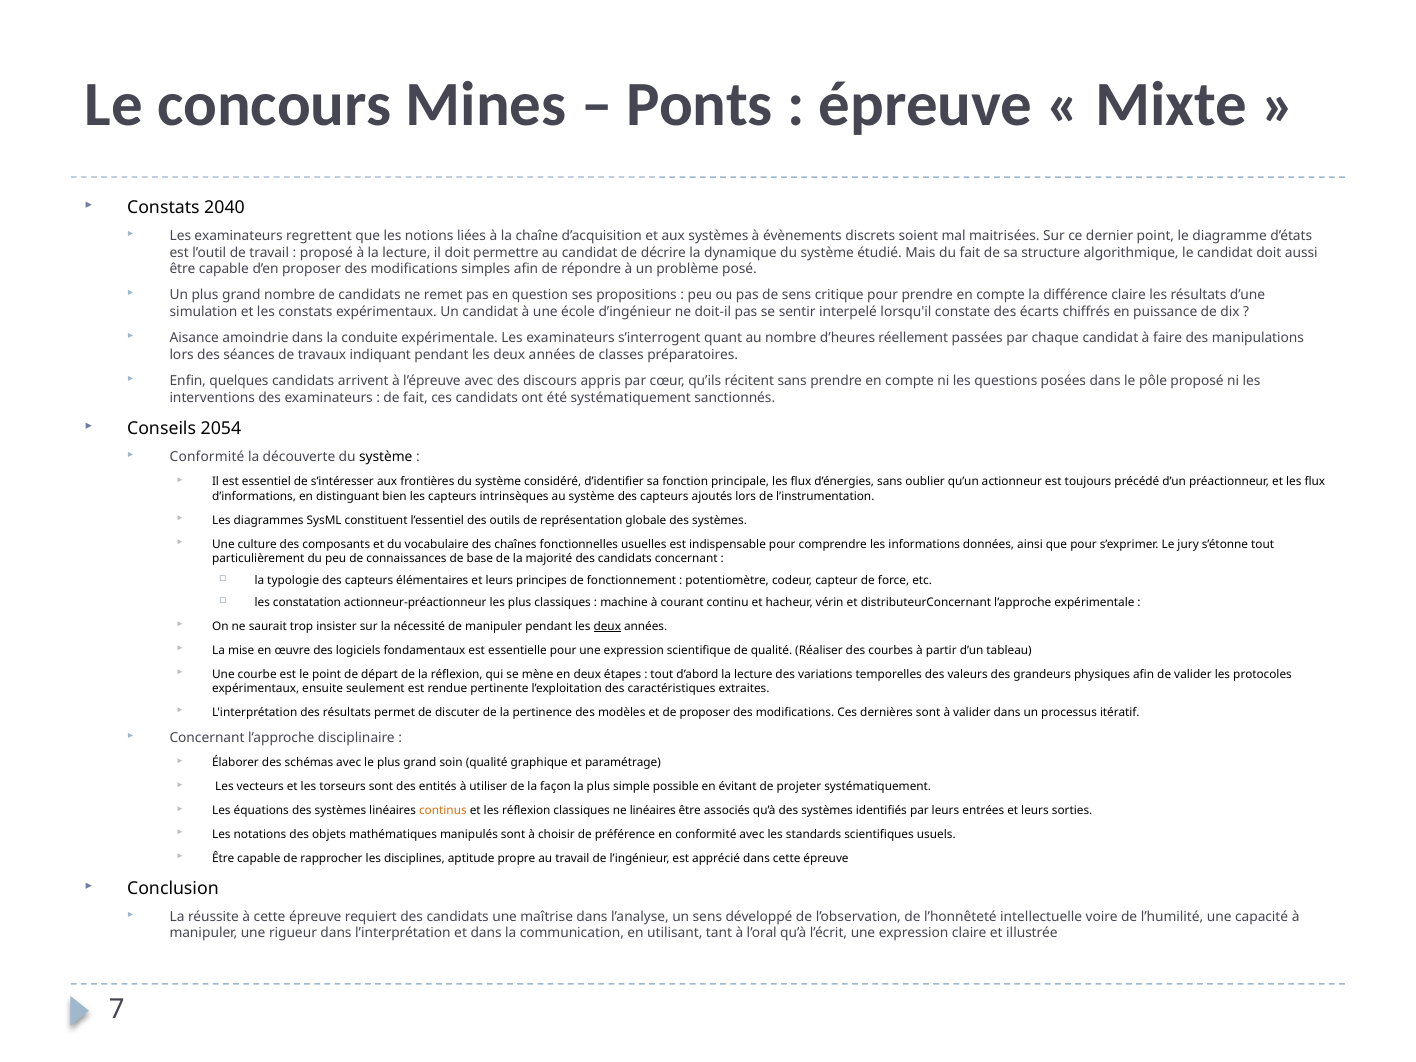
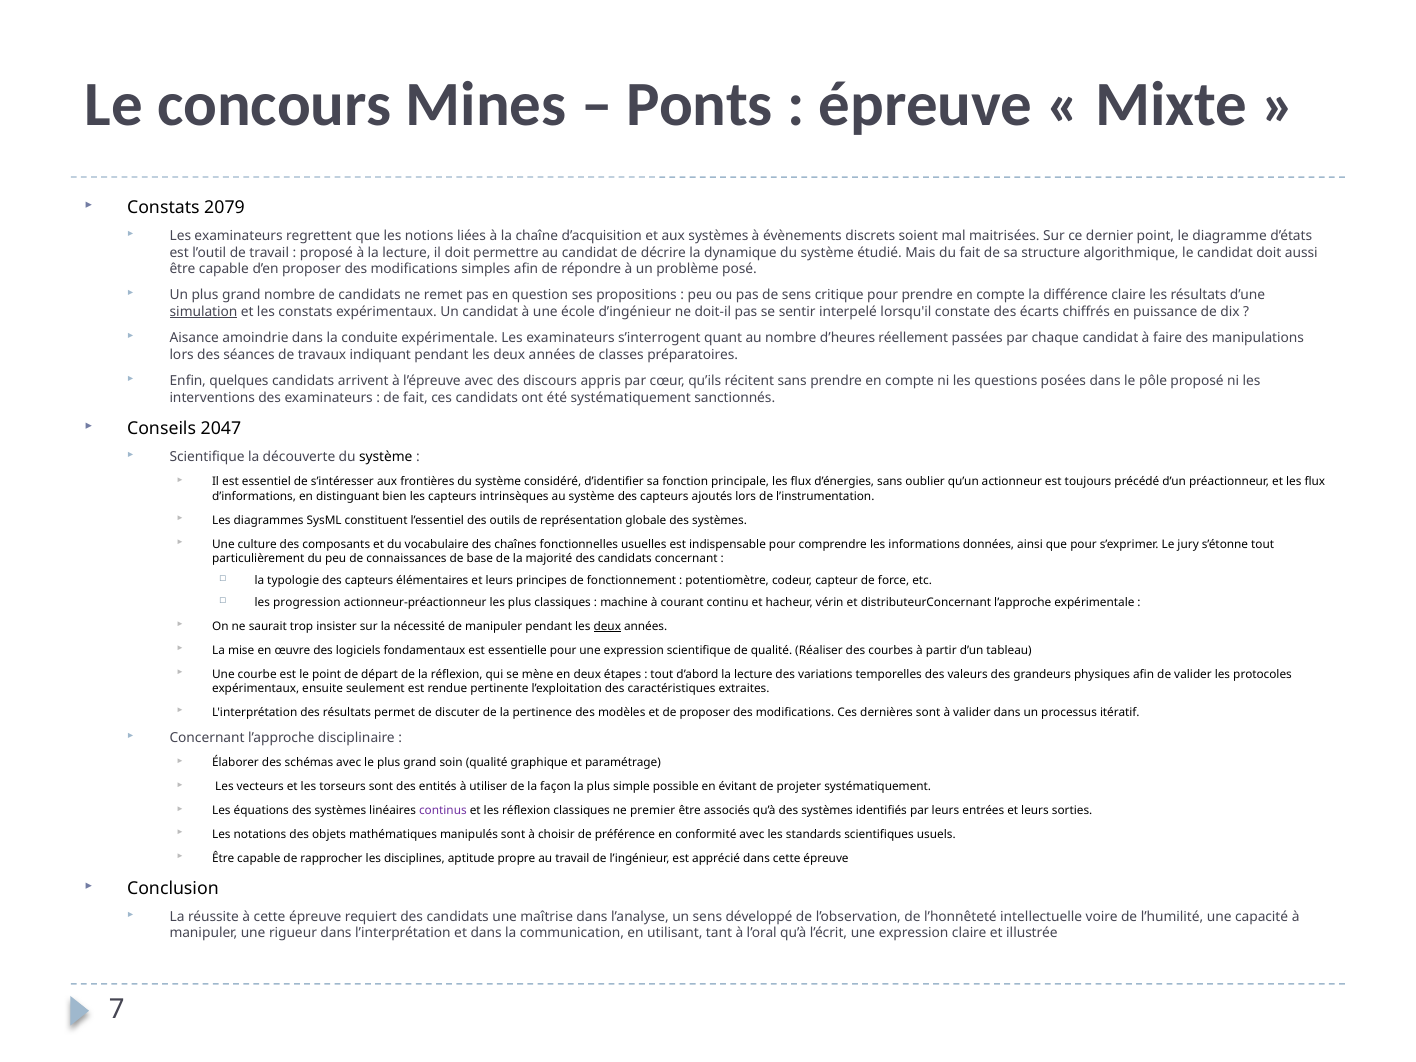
2040: 2040 -> 2079
simulation underline: none -> present
2054: 2054 -> 2047
Conformité at (207, 457): Conformité -> Scientifique
constatation: constatation -> progression
continus colour: orange -> purple
ne linéaires: linéaires -> premier
